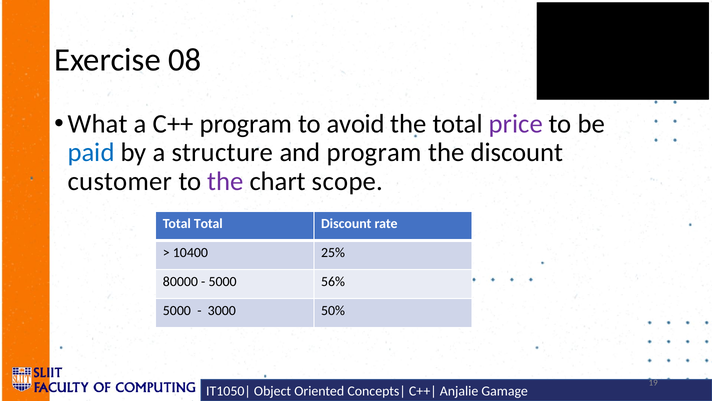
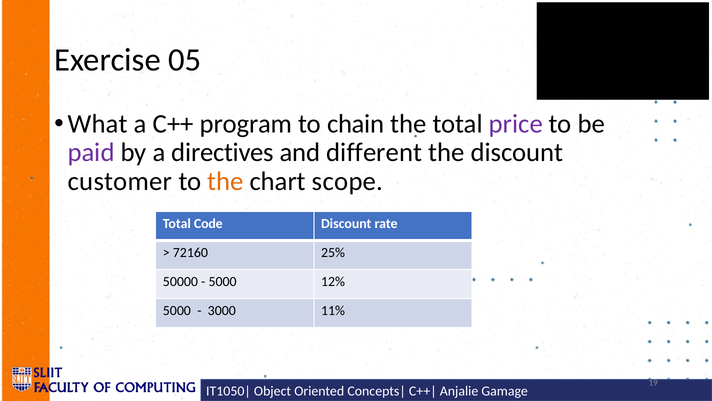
08: 08 -> 05
avoid: avoid -> chain
paid colour: blue -> purple
structure: structure -> directives
and program: program -> different
the at (225, 181) colour: purple -> orange
Total Total: Total -> Code
10400: 10400 -> 72160
80000: 80000 -> 50000
56%: 56% -> 12%
50%: 50% -> 11%
